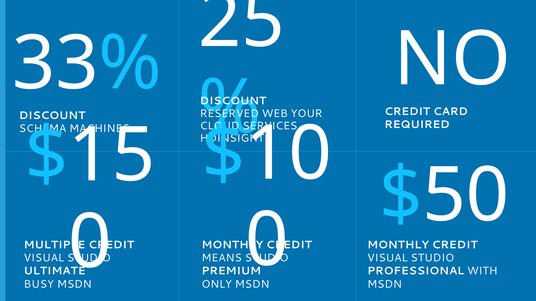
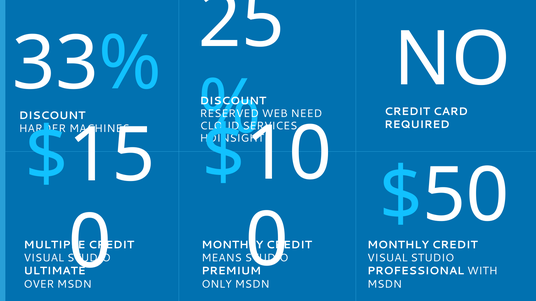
YOUR: YOUR -> NEED
SCHEMA: SCHEMA -> HARDER
BUSY: BUSY -> OVER
